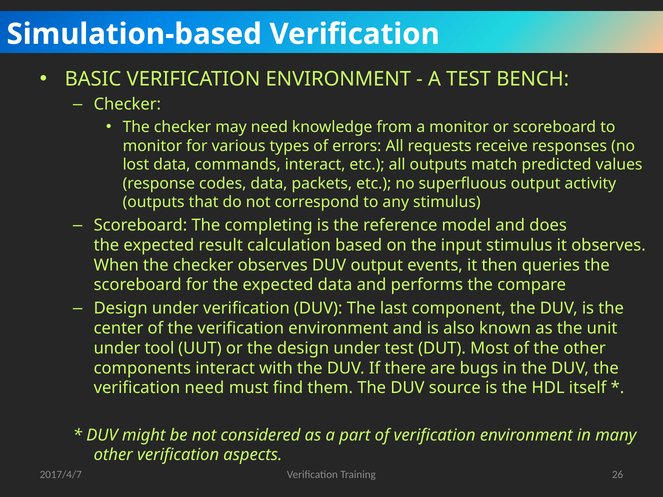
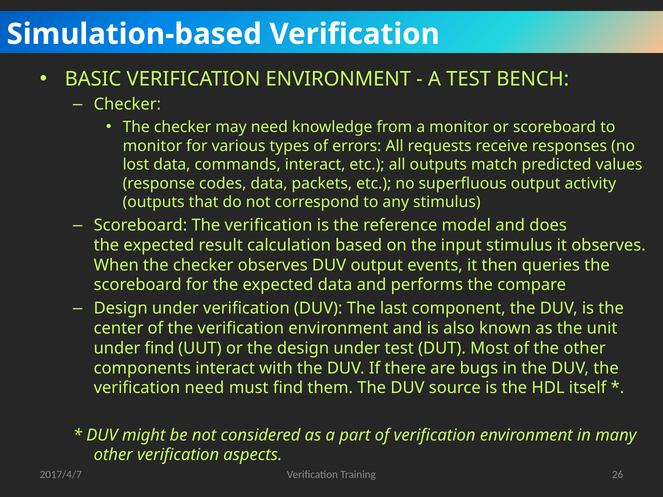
Scoreboard The completing: completing -> verification
under tool: tool -> find
